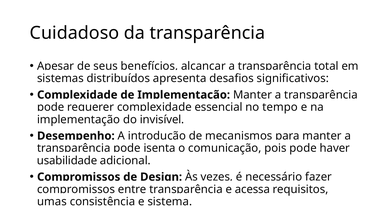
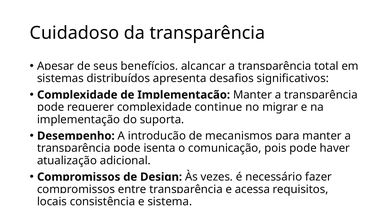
essencial: essencial -> continue
tempo: tempo -> migrar
invisível: invisível -> suporta
usabilidade: usabilidade -> atualização
umas: umas -> locais
